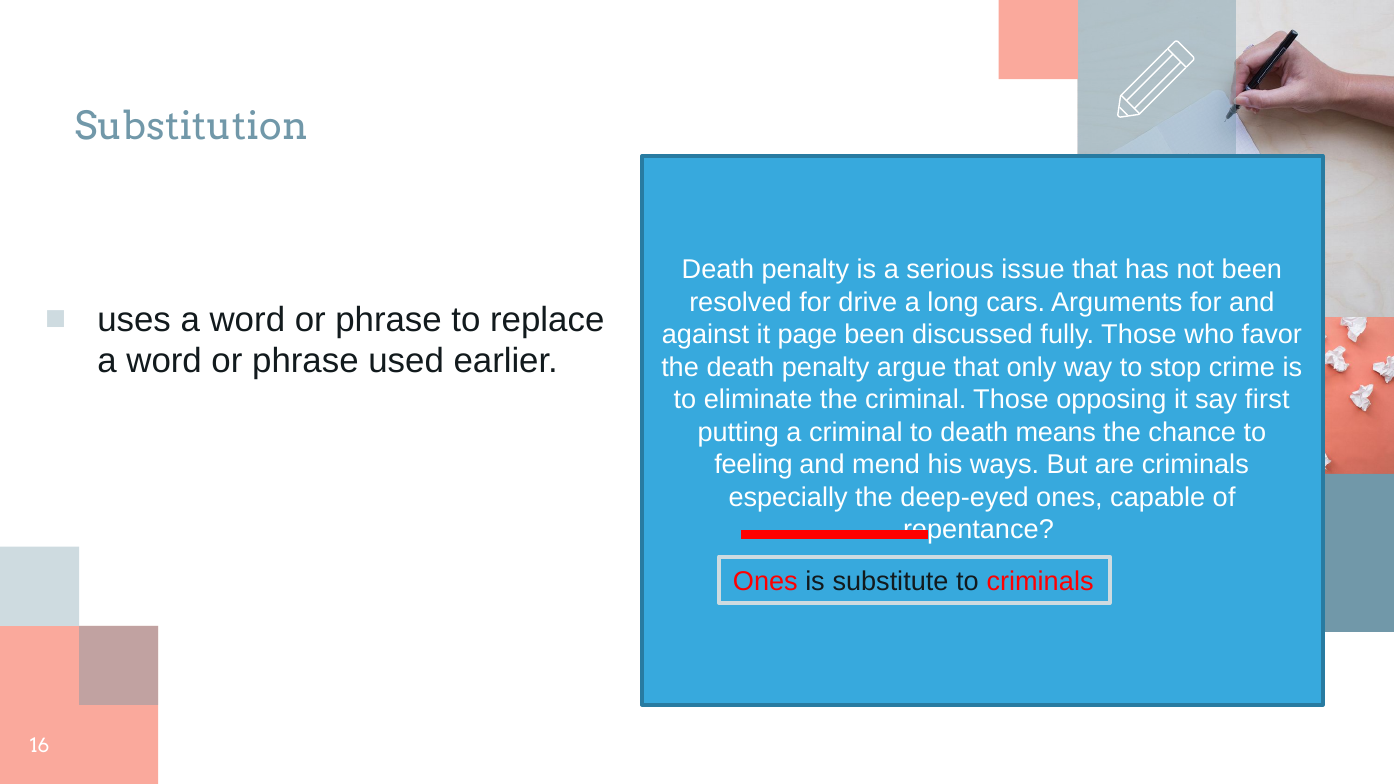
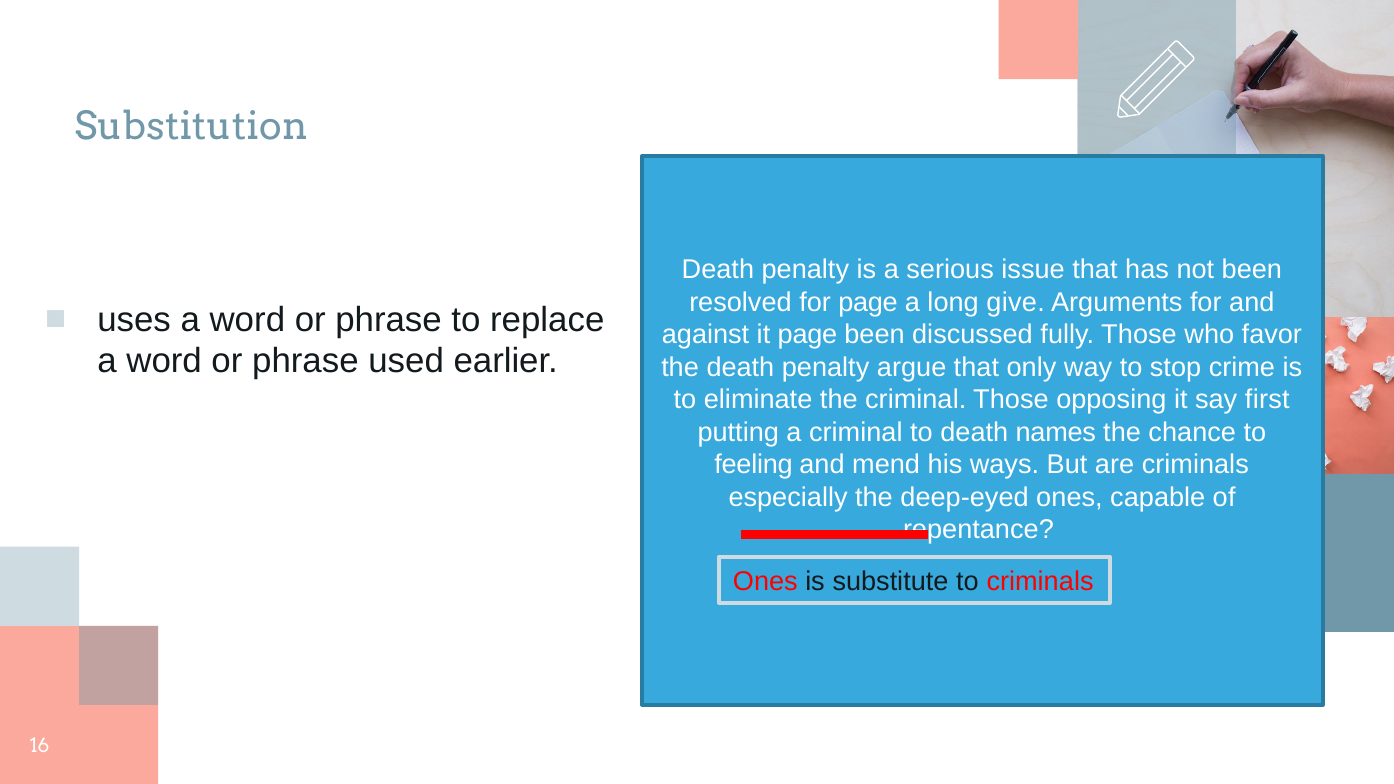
for drive: drive -> page
cars: cars -> give
means: means -> names
